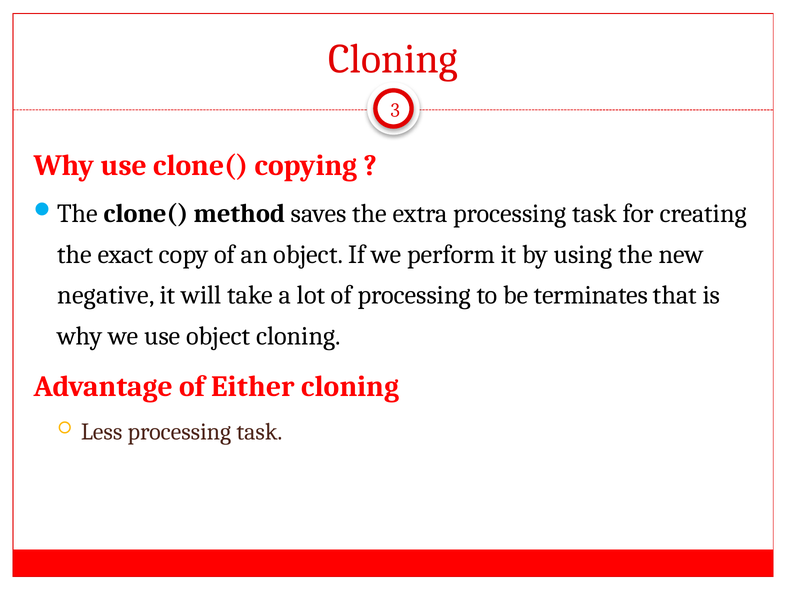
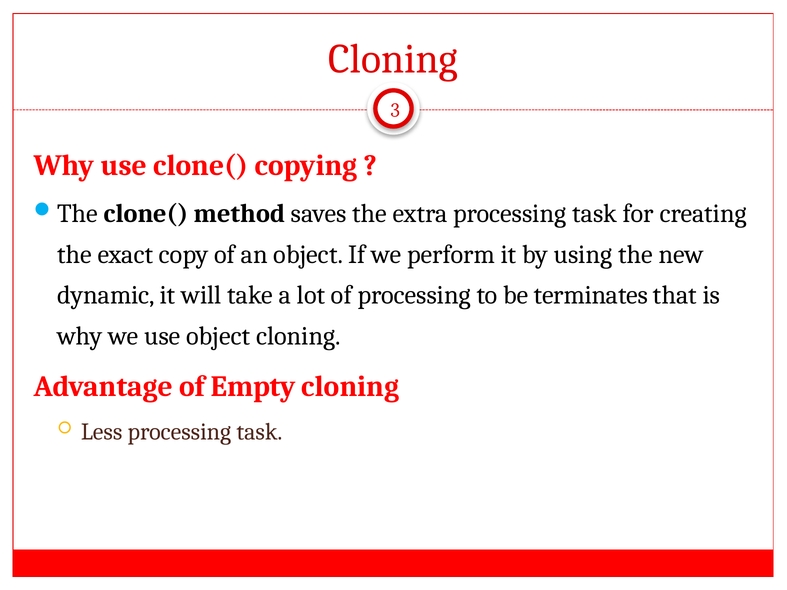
negative: negative -> dynamic
Either: Either -> Empty
